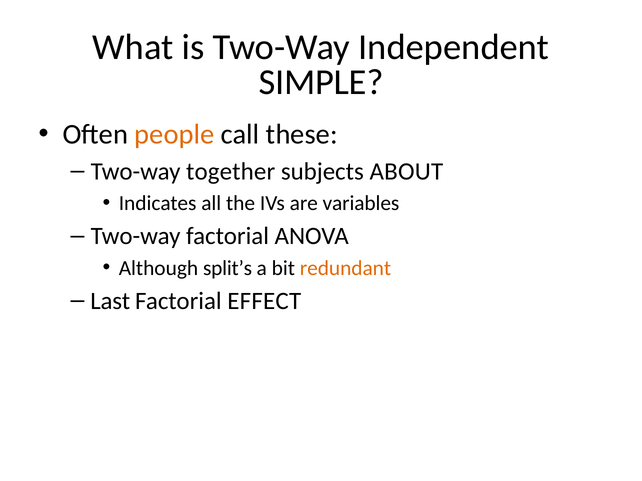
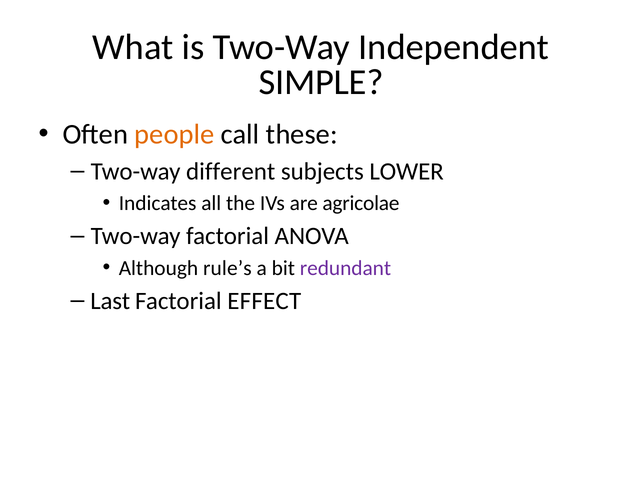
together: together -> different
ABOUT: ABOUT -> LOWER
variables: variables -> agricolae
split’s: split’s -> rule’s
redundant colour: orange -> purple
